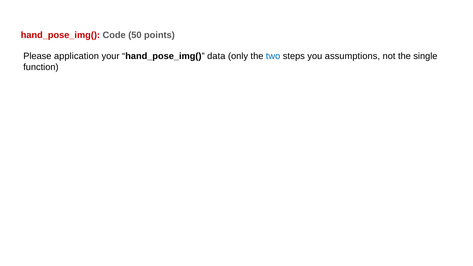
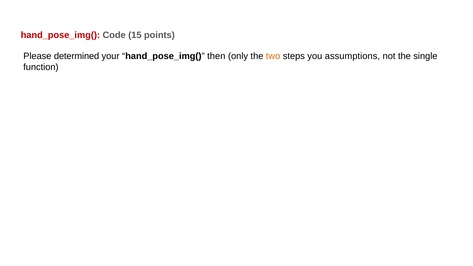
50: 50 -> 15
application: application -> determined
data: data -> then
two colour: blue -> orange
